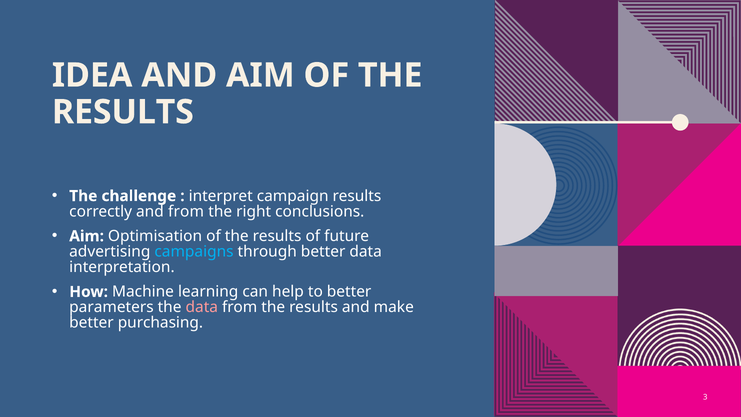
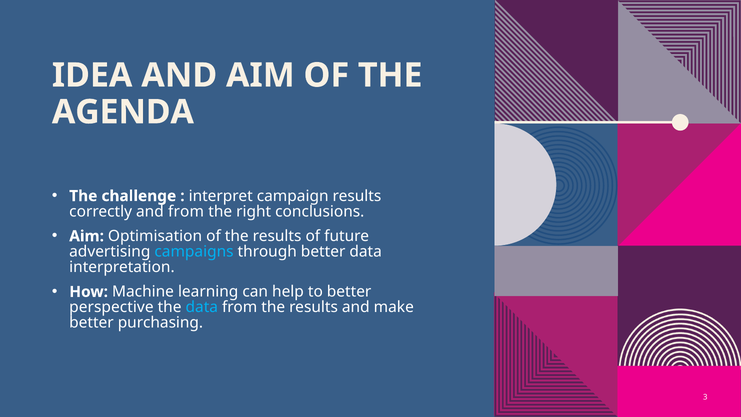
RESULTS at (123, 112): RESULTS -> AGENDA
parameters: parameters -> perspective
data at (202, 307) colour: pink -> light blue
